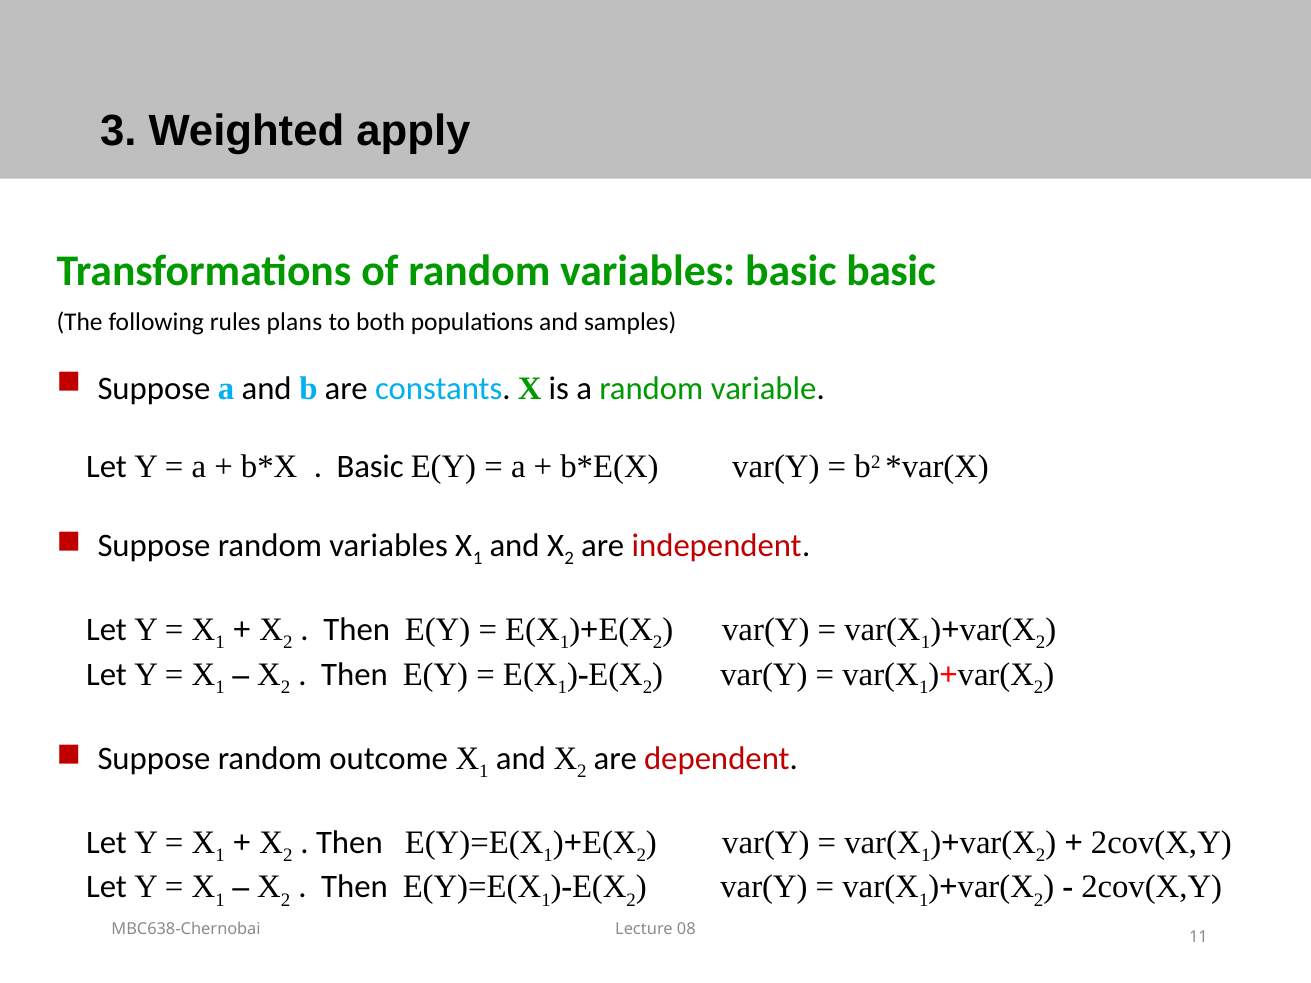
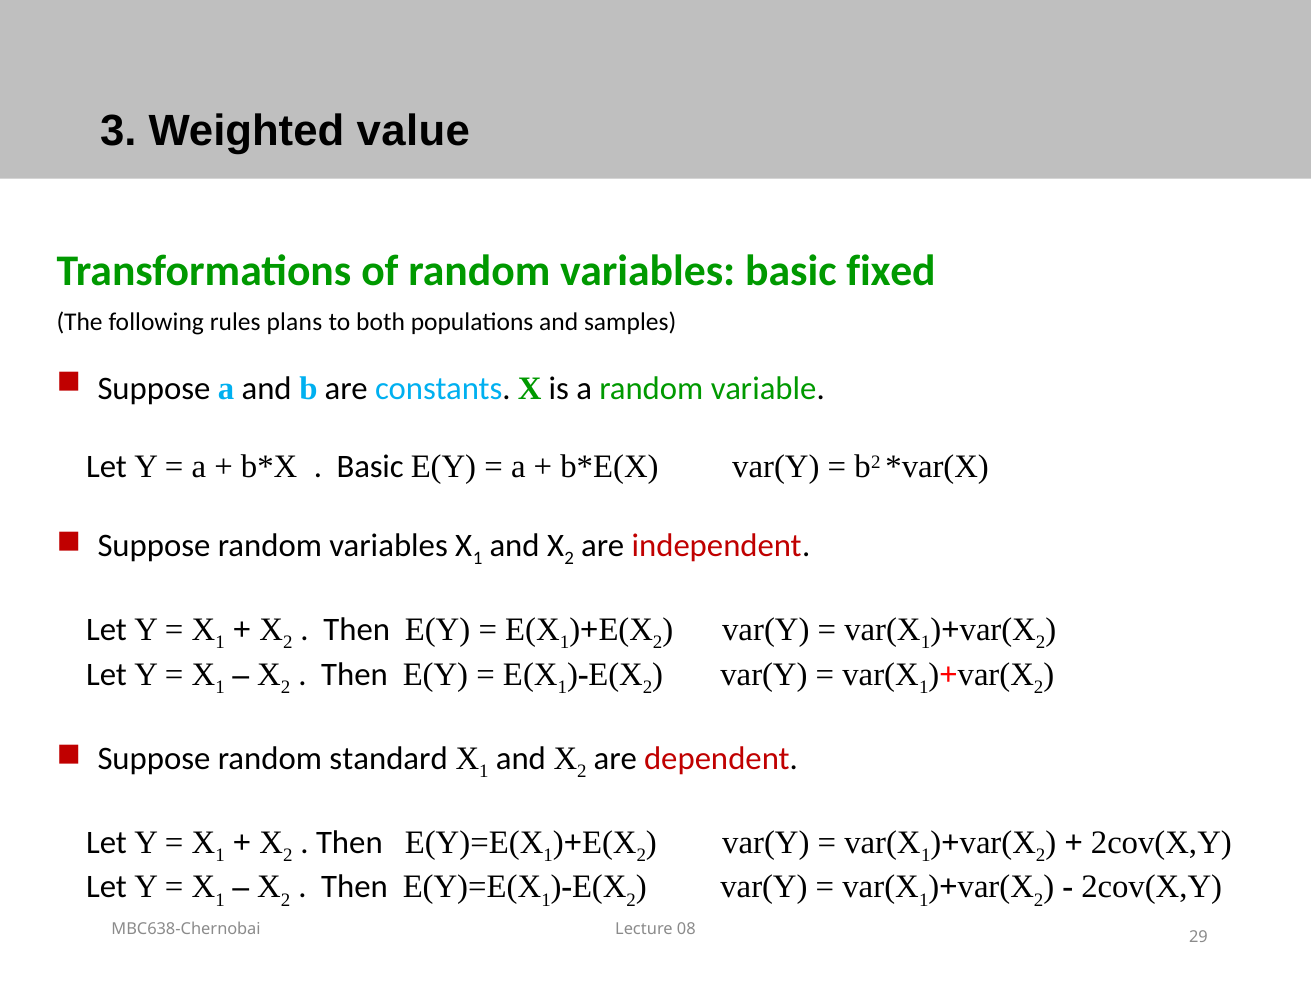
apply: apply -> value
basic basic: basic -> fixed
outcome: outcome -> standard
11: 11 -> 29
